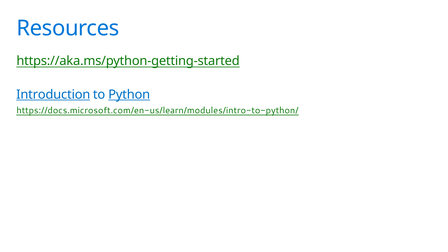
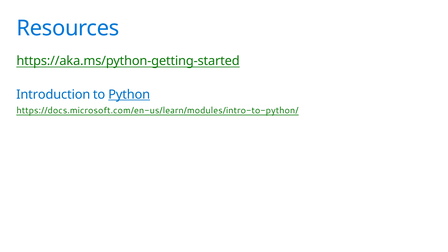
Introduction underline: present -> none
